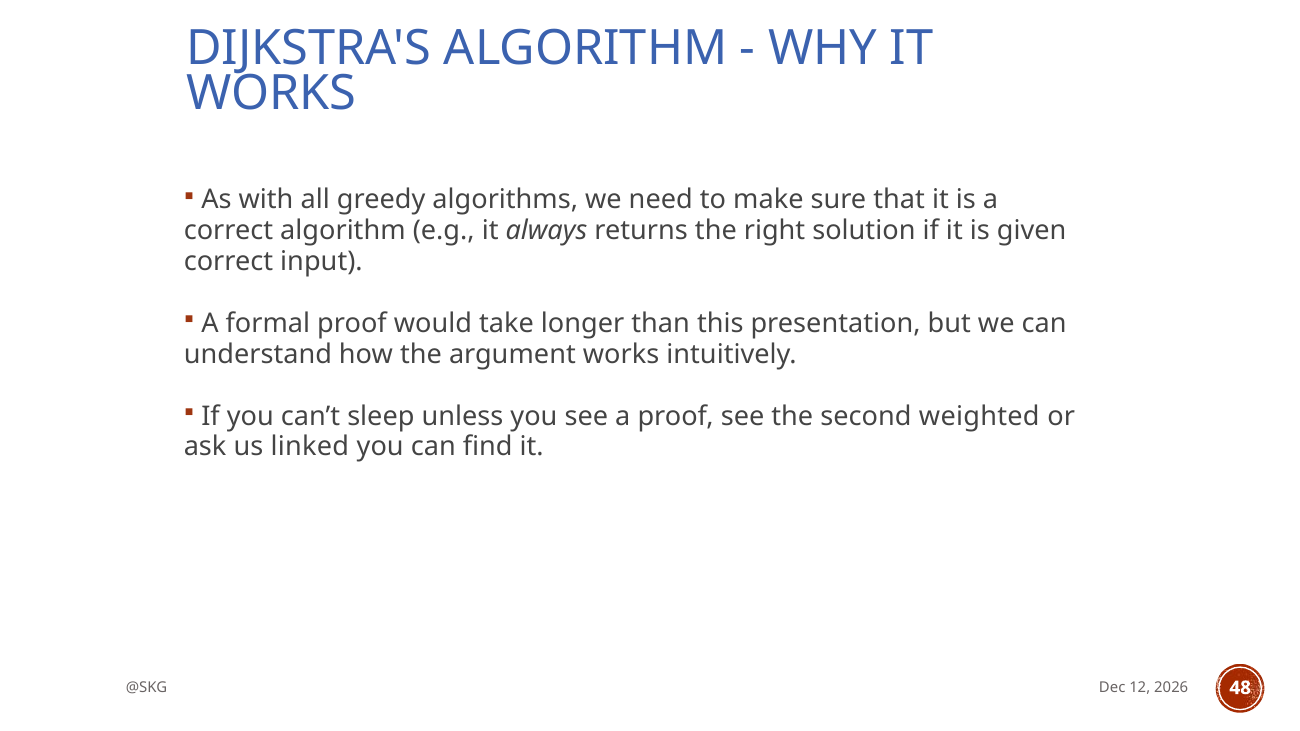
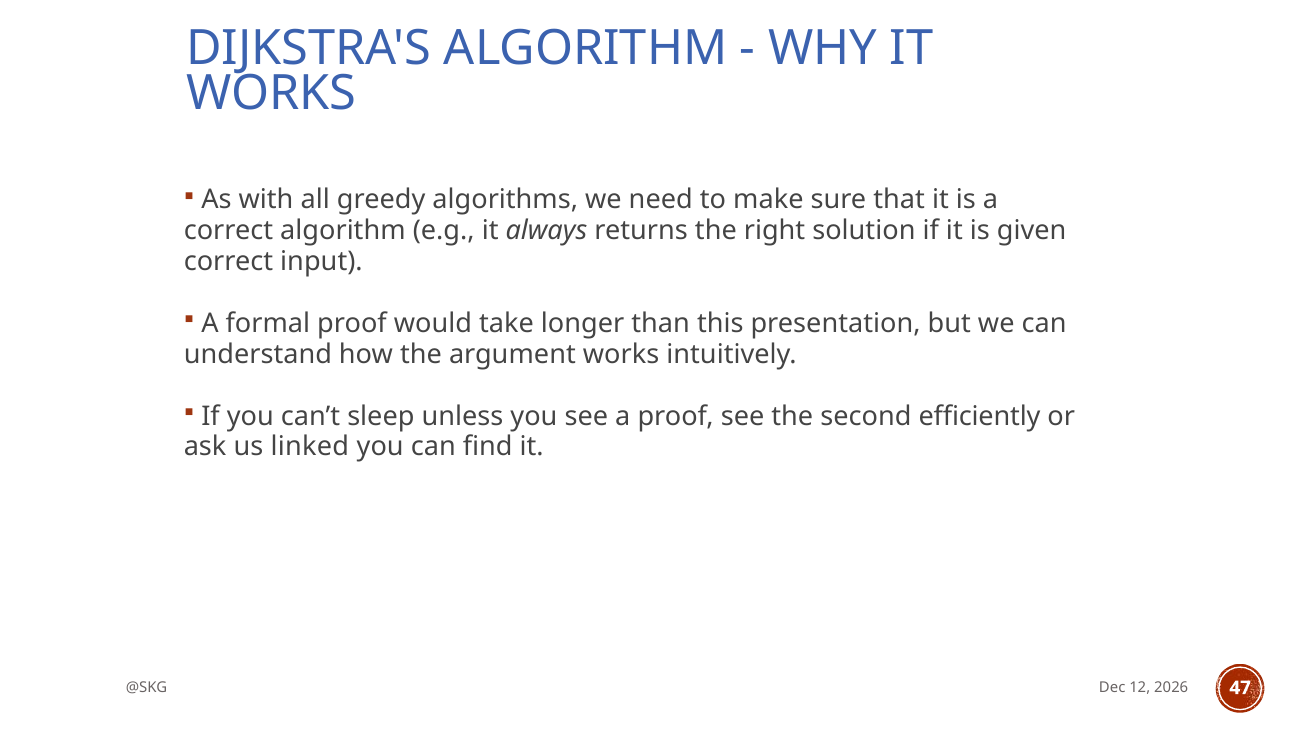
weighted: weighted -> efficiently
48: 48 -> 47
